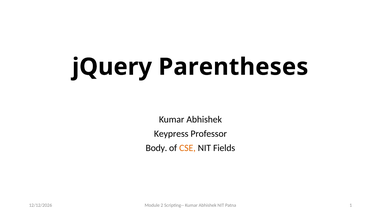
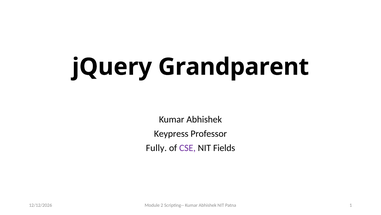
Parentheses: Parentheses -> Grandparent
Body: Body -> Fully
CSE colour: orange -> purple
